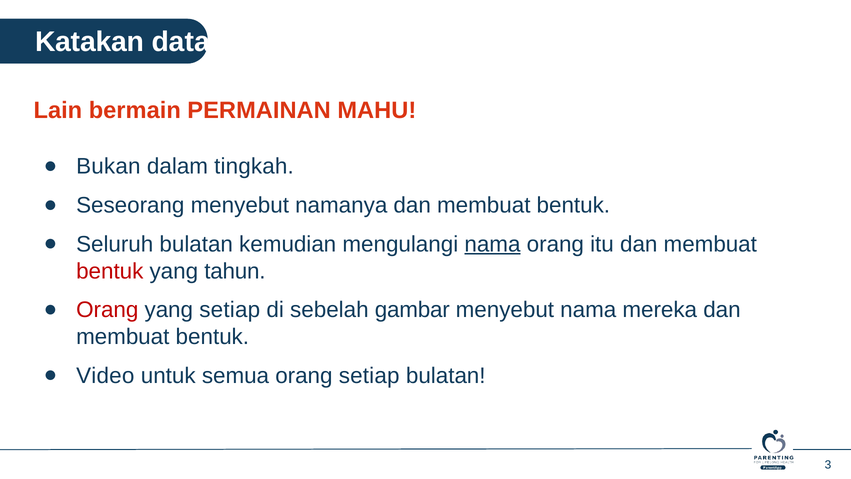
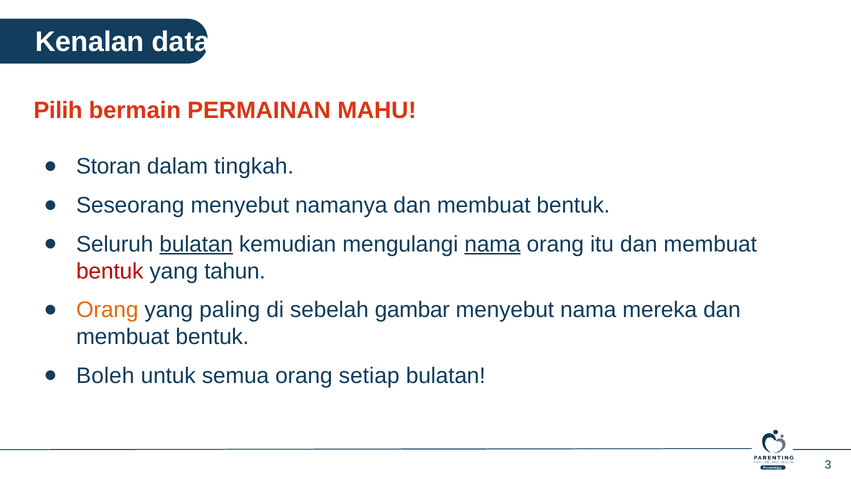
Katakan: Katakan -> Kenalan
Lain: Lain -> Pilih
Bukan: Bukan -> Storan
bulatan at (196, 244) underline: none -> present
Orang at (107, 310) colour: red -> orange
yang setiap: setiap -> paling
Video: Video -> Boleh
